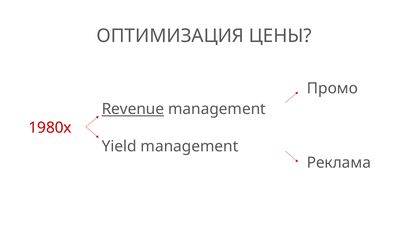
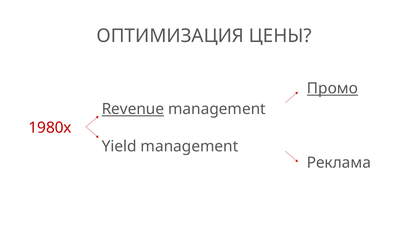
Промо underline: none -> present
